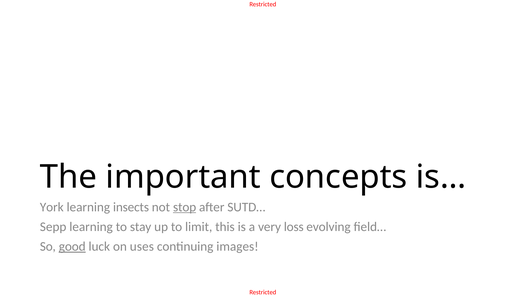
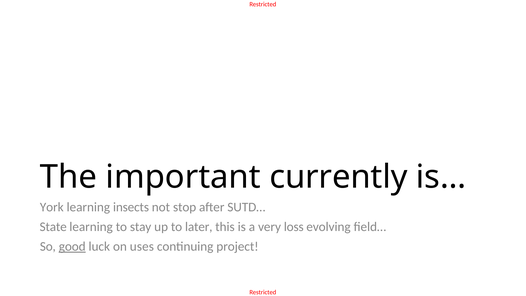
concepts: concepts -> currently
stop underline: present -> none
Sepp: Sepp -> State
limit: limit -> later
images: images -> project
